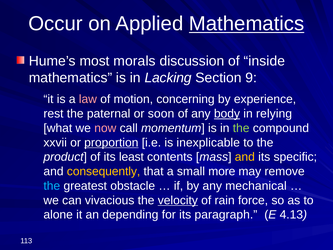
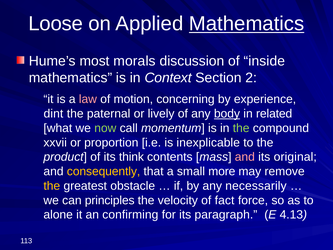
Occur: Occur -> Loose
Lacking: Lacking -> Context
9: 9 -> 2
rest: rest -> dint
soon: soon -> lively
relying: relying -> related
now colour: pink -> light green
proportion underline: present -> none
least: least -> think
and at (245, 157) colour: yellow -> pink
specific: specific -> original
the at (52, 186) colour: light blue -> yellow
mechanical: mechanical -> necessarily
vivacious: vivacious -> principles
velocity underline: present -> none
rain: rain -> fact
depending: depending -> confirming
